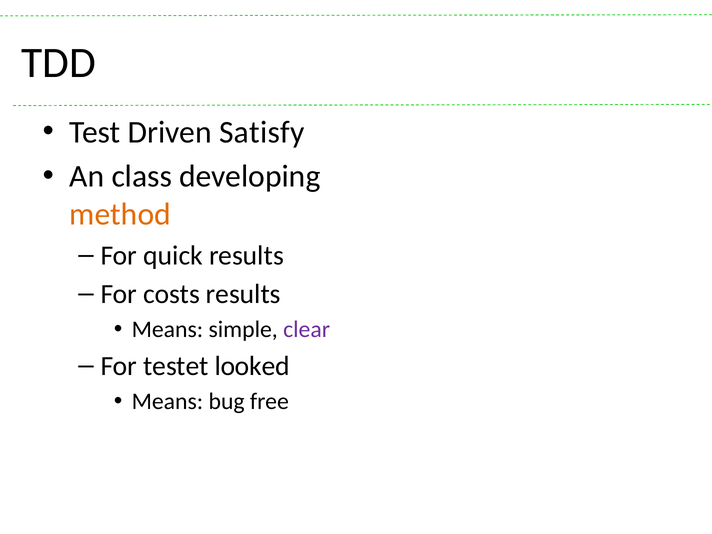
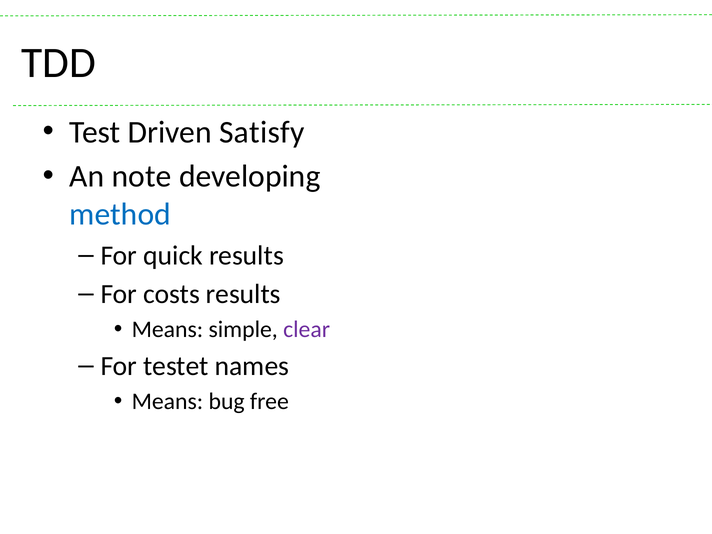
class: class -> note
method colour: orange -> blue
looked: looked -> names
